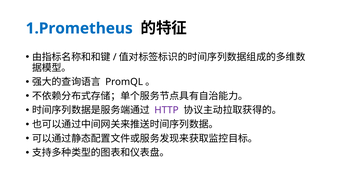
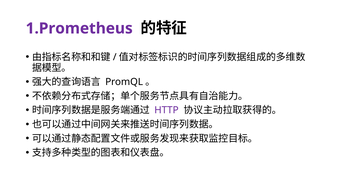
1.Prometheus colour: blue -> purple
